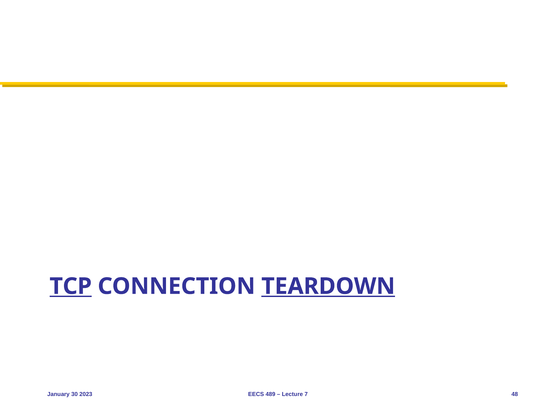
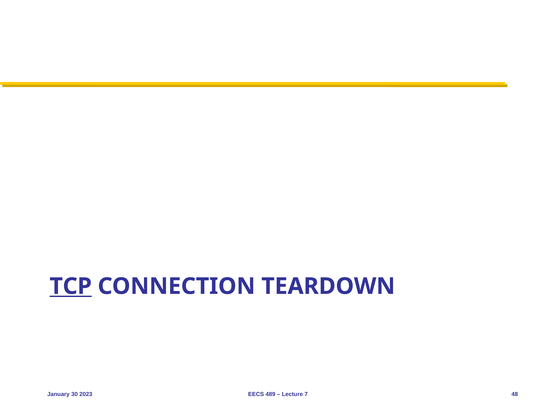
TEARDOWN underline: present -> none
